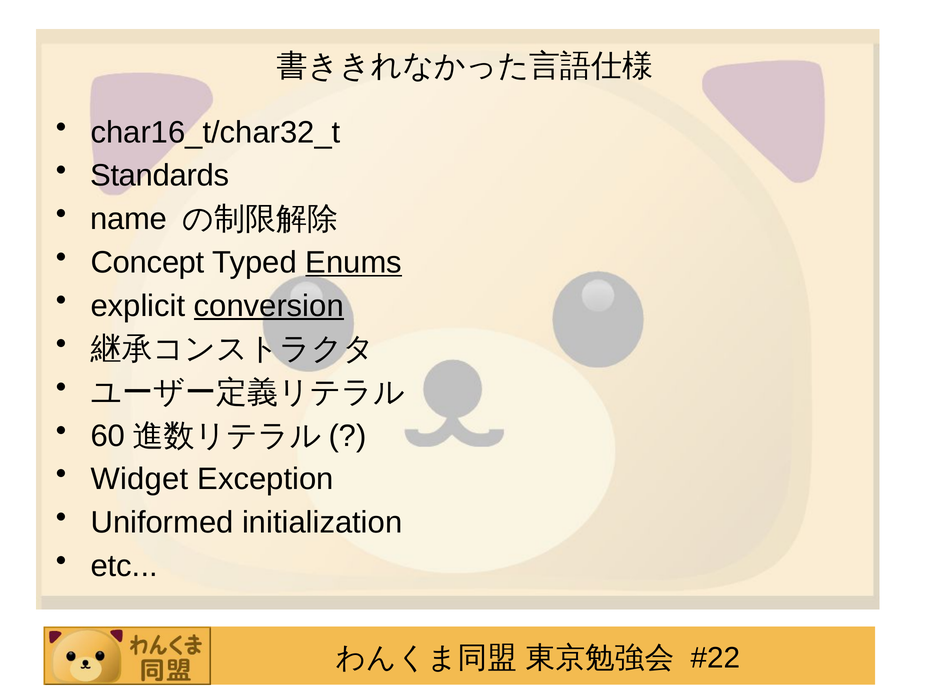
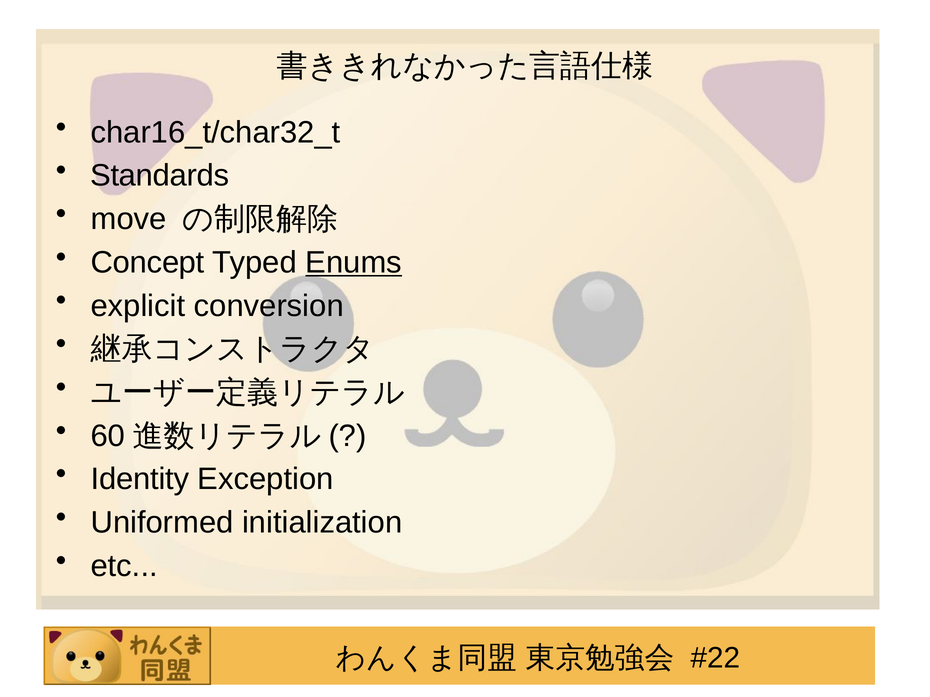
name: name -> move
conversion underline: present -> none
Widget: Widget -> Identity
